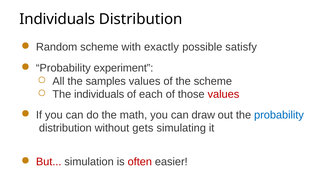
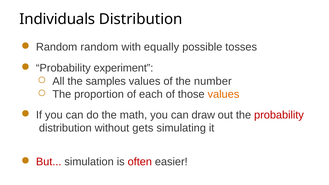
Random scheme: scheme -> random
exactly: exactly -> equally
satisfy: satisfy -> tosses
the scheme: scheme -> number
The individuals: individuals -> proportion
values at (223, 94) colour: red -> orange
probability at (279, 115) colour: blue -> red
